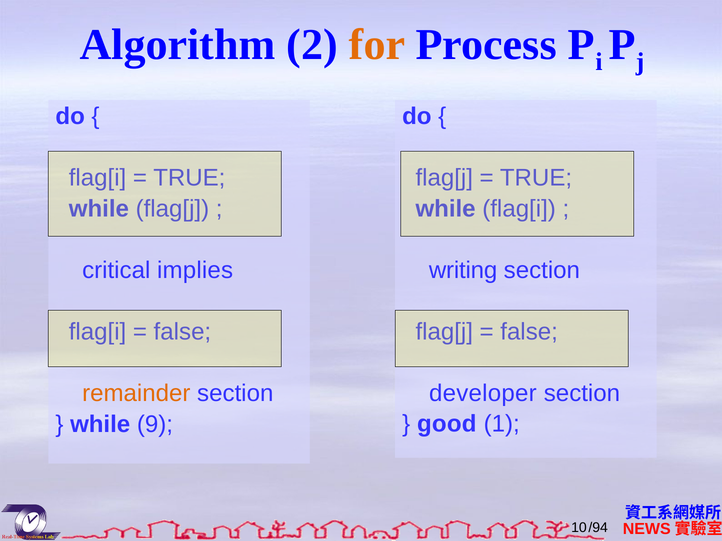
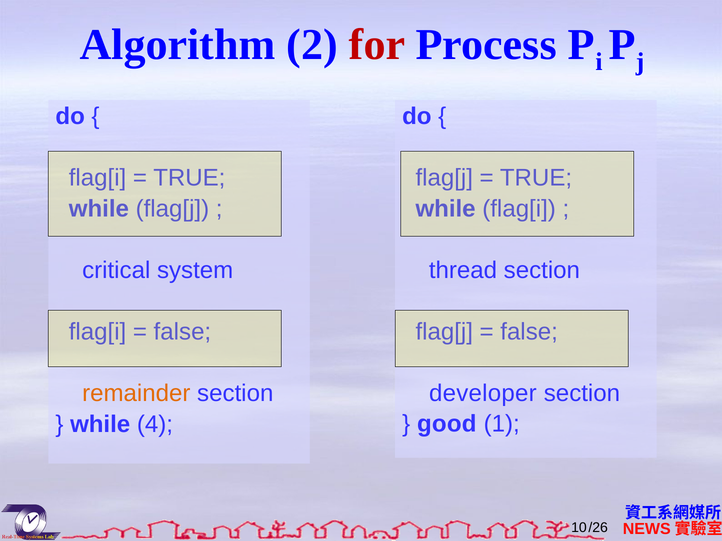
for colour: orange -> red
writing: writing -> thread
implies: implies -> system
9: 9 -> 4
/94: /94 -> /26
